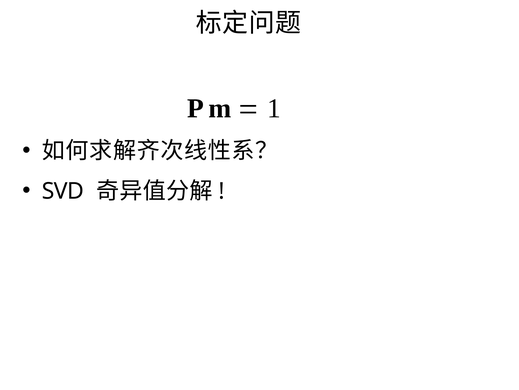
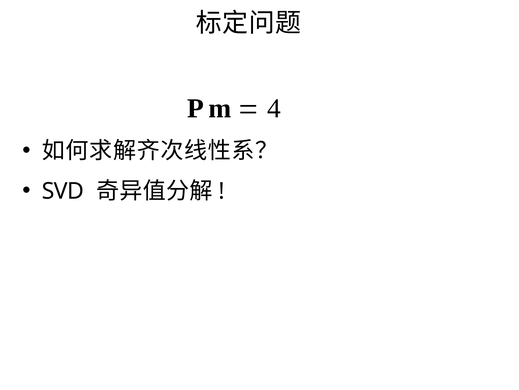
1: 1 -> 4
